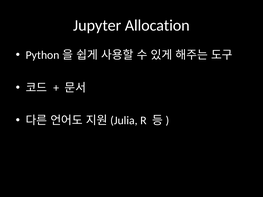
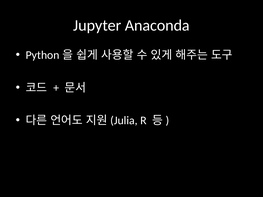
Allocation: Allocation -> Anaconda
